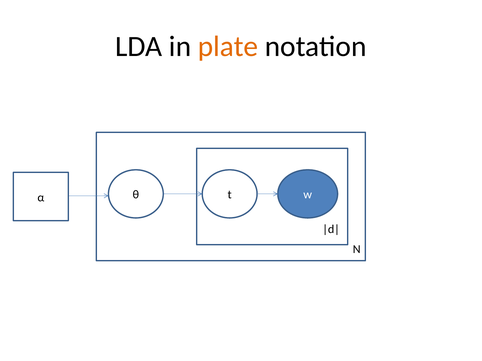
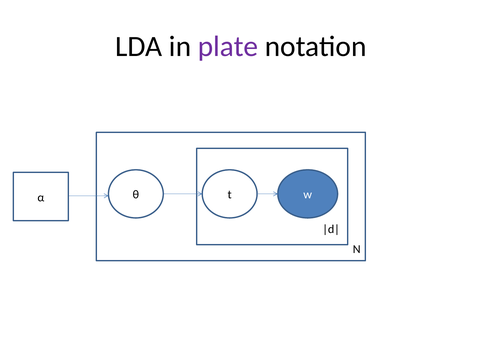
plate colour: orange -> purple
